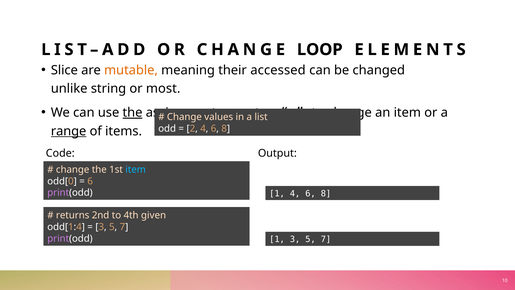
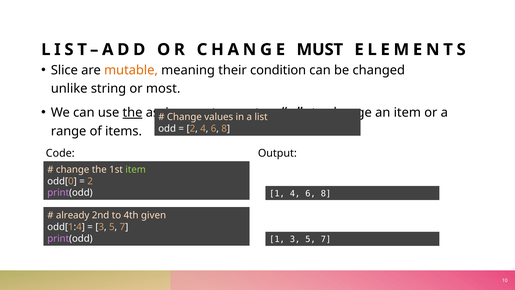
LOOP: LOOP -> MUST
accessed: accessed -> condition
range underline: present -> none
item at (136, 169) colour: light blue -> light green
6 at (90, 181): 6 -> 2
returns: returns -> already
